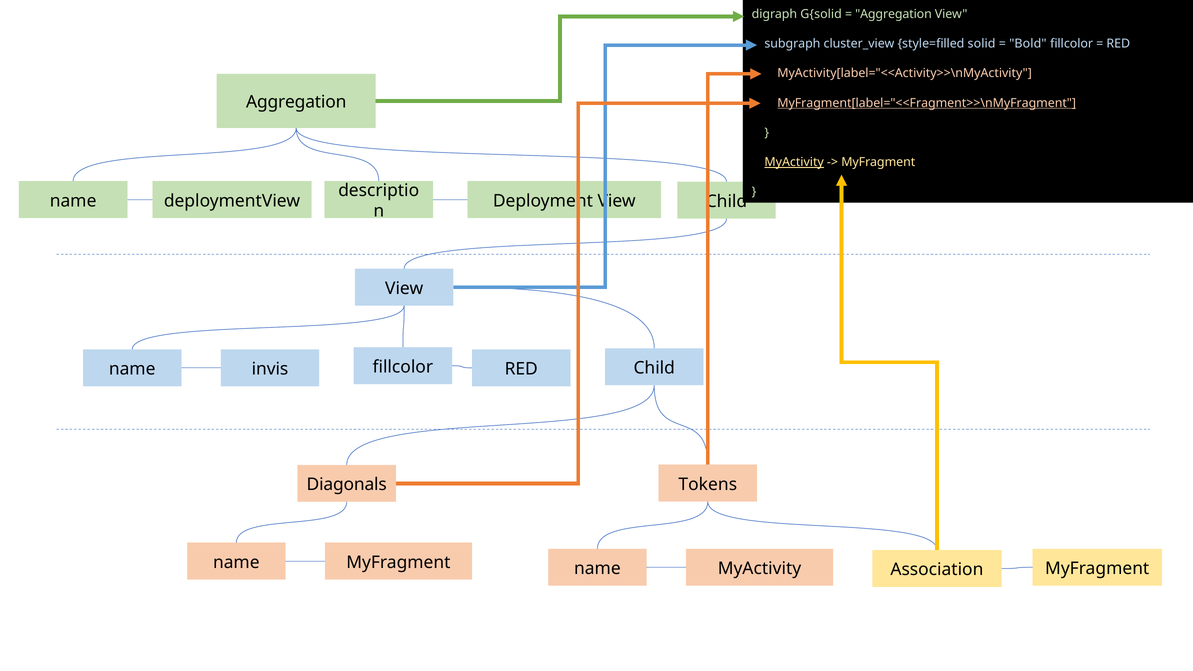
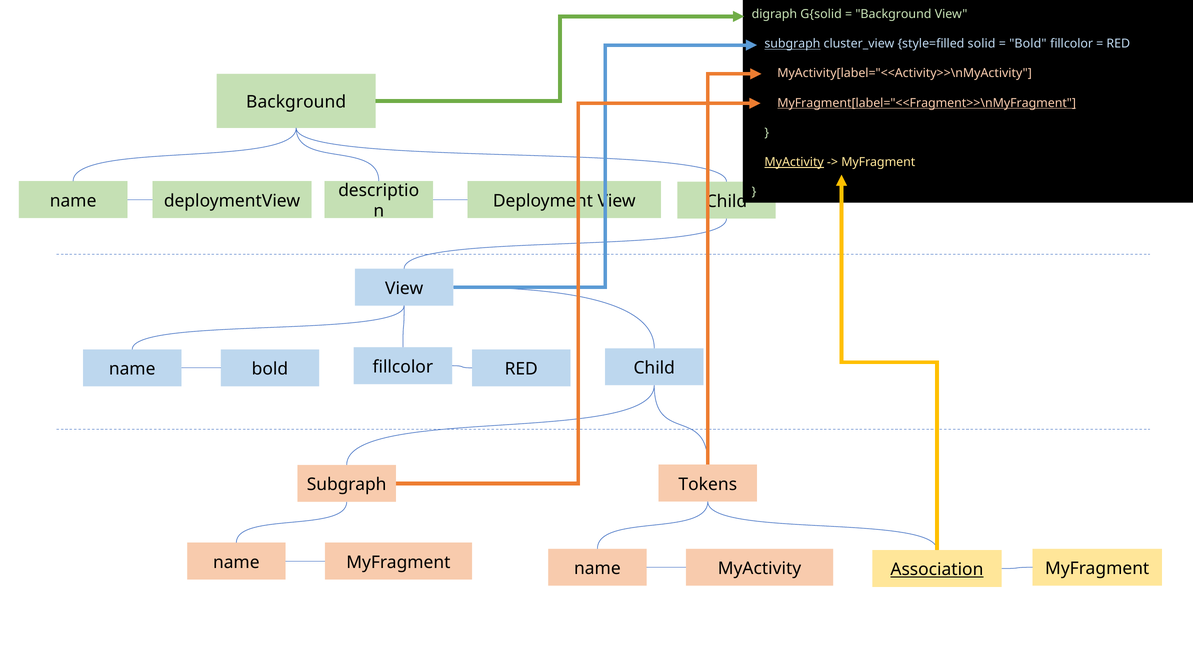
Aggregation at (894, 14): Aggregation -> Background
subgraph at (792, 44) underline: none -> present
Aggregation at (296, 102): Aggregation -> Background
name invis: invis -> bold
Diagonals at (347, 485): Diagonals -> Subgraph
Association underline: none -> present
